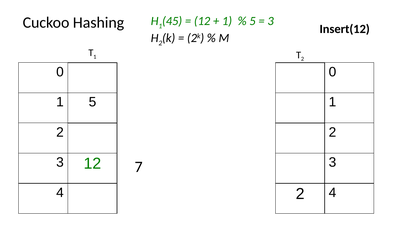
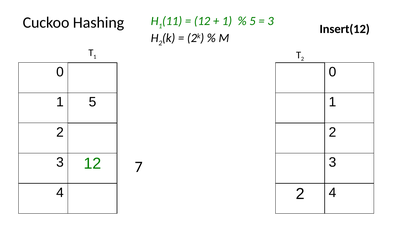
45: 45 -> 11
